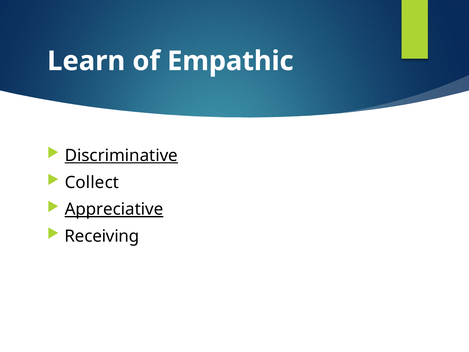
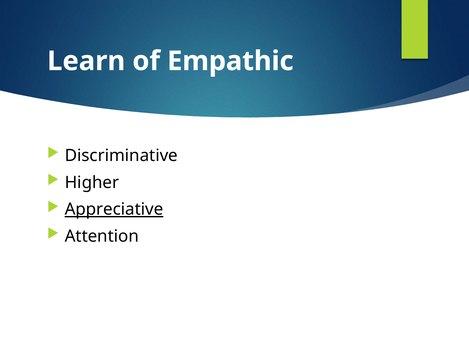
Discriminative underline: present -> none
Collect: Collect -> Higher
Receiving: Receiving -> Attention
